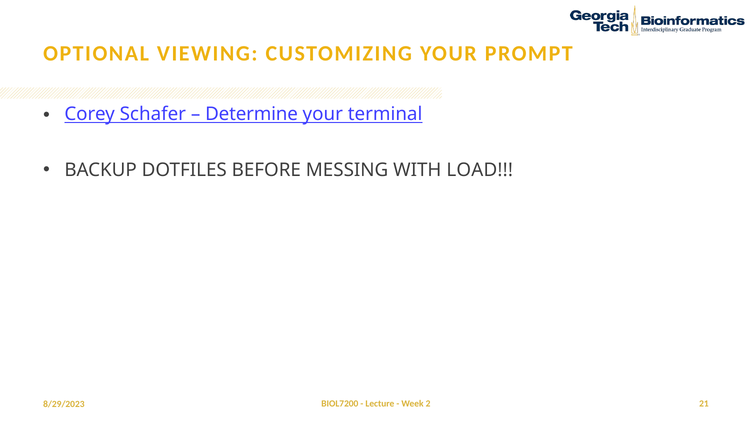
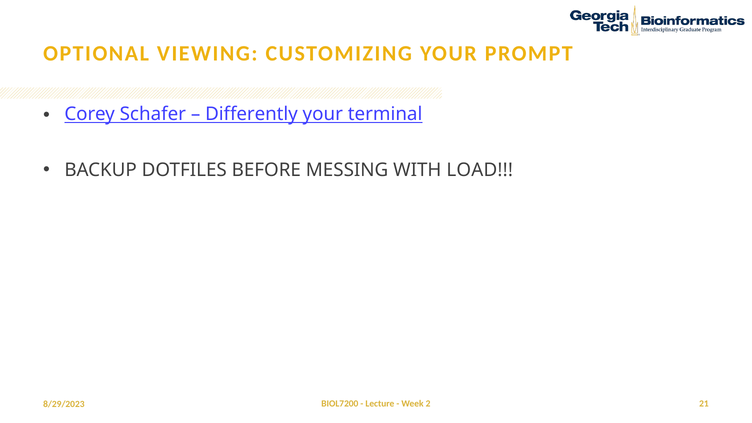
Determine: Determine -> Differently
